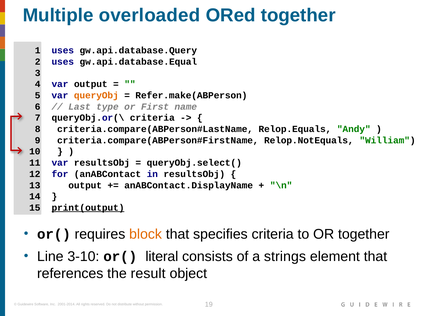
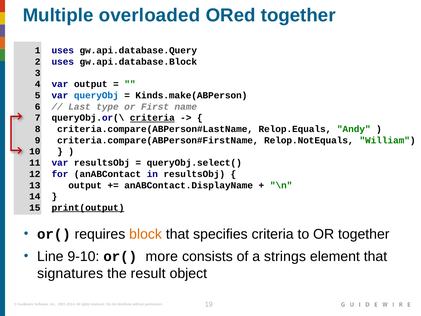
gw.api.database.Equal: gw.api.database.Equal -> gw.api.database.Block
queryObj colour: orange -> blue
Refer.make(ABPerson: Refer.make(ABPerson -> Kinds.make(ABPerson
criteria at (152, 118) underline: none -> present
3-10: 3-10 -> 9-10
literal: literal -> more
references: references -> signatures
